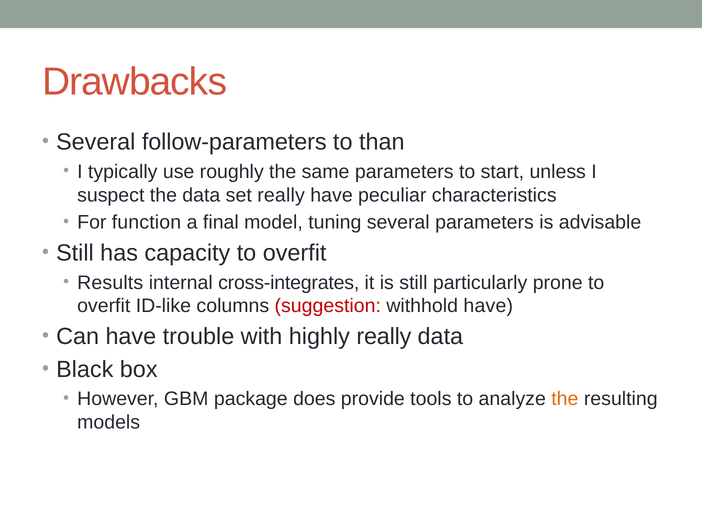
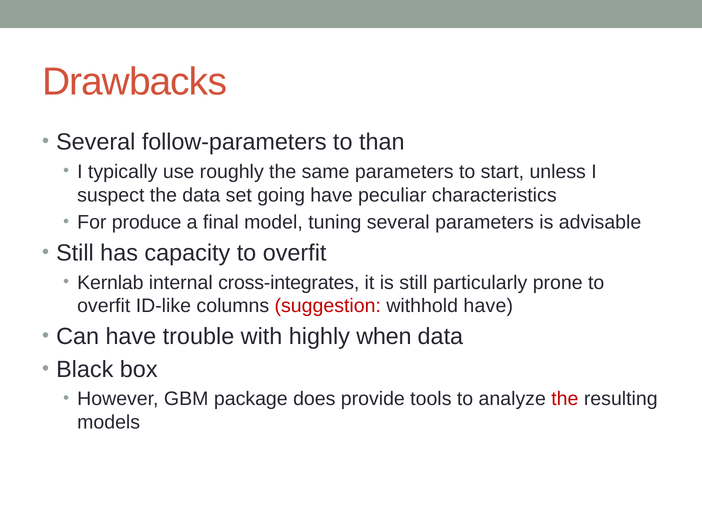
set really: really -> going
function: function -> produce
Results: Results -> Kernlab
highly really: really -> when
the at (565, 399) colour: orange -> red
